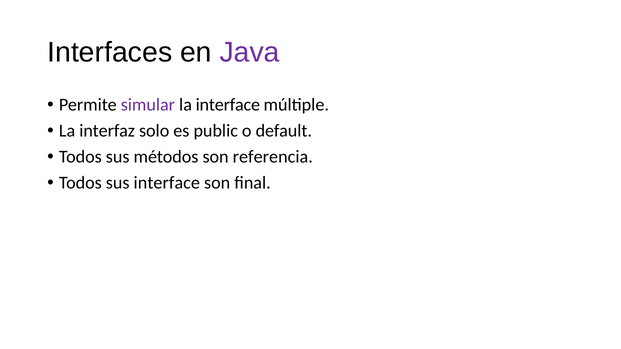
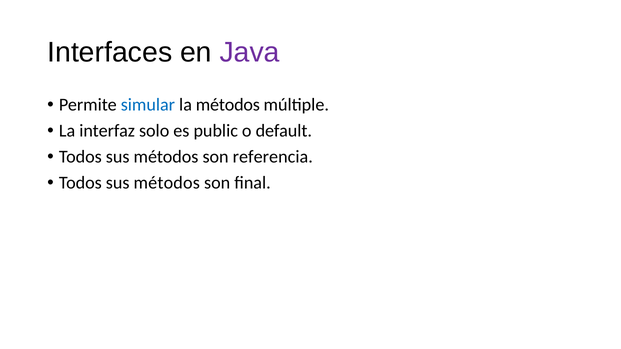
simular colour: purple -> blue
la interface: interface -> métodos
interface at (167, 183): interface -> métodos
